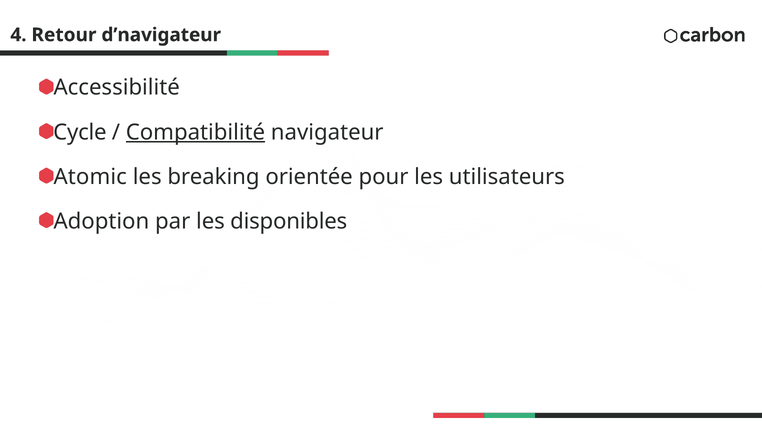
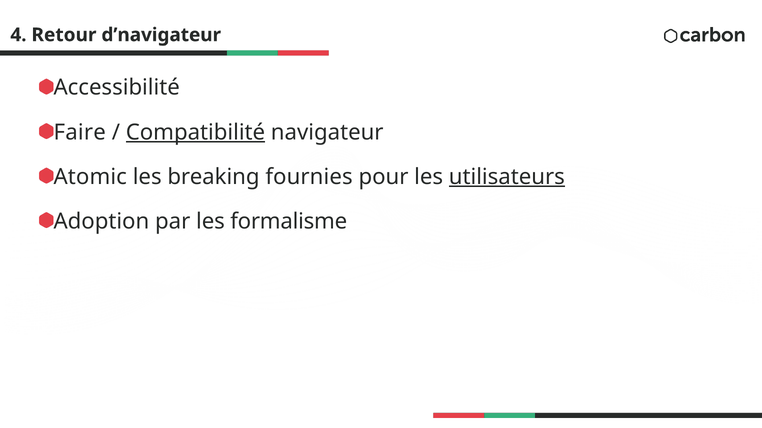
Cycle: Cycle -> Faire
orientée: orientée -> fournies
utilisateurs underline: none -> present
disponibles: disponibles -> formalisme
